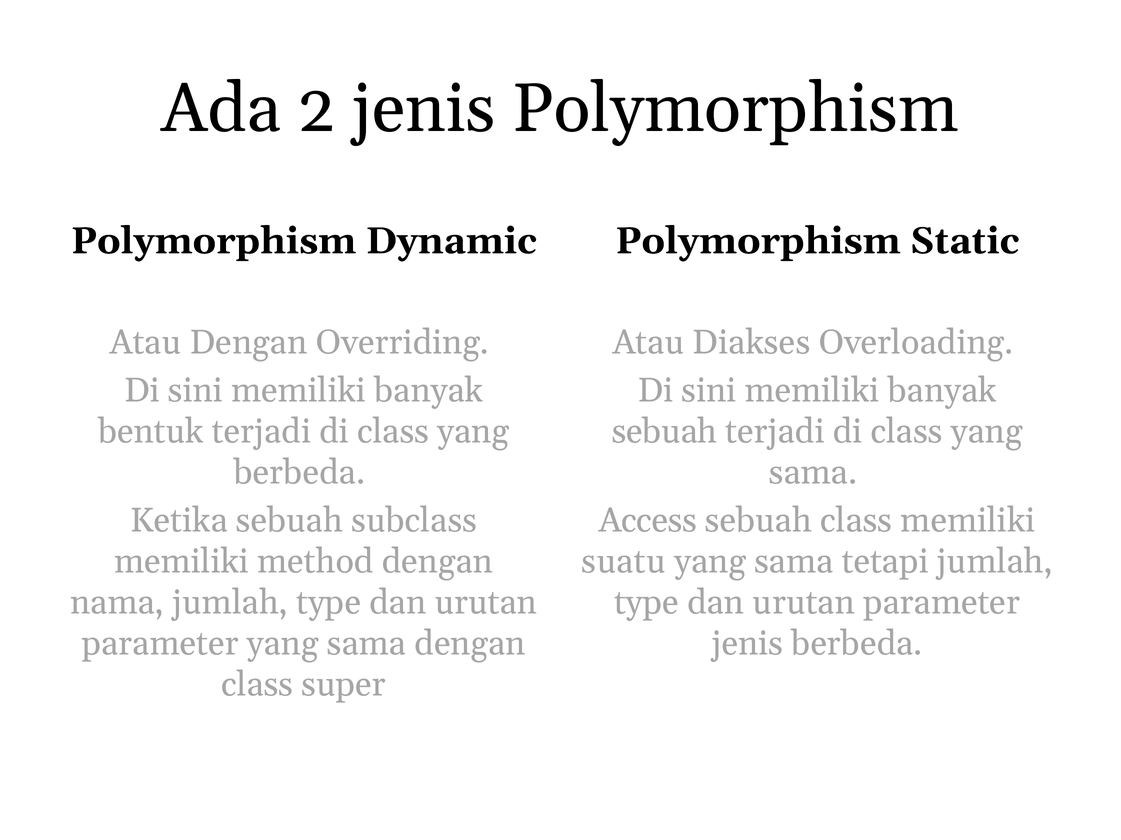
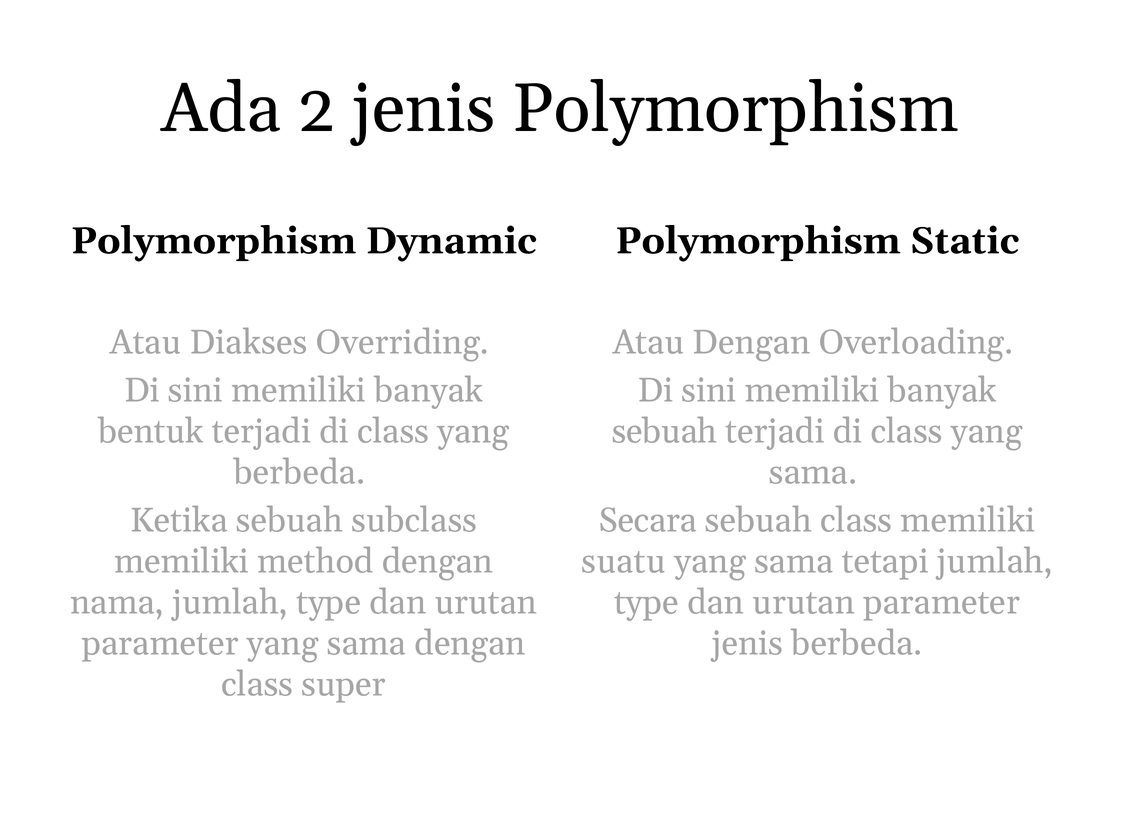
Atau Dengan: Dengan -> Diakses
Atau Diakses: Diakses -> Dengan
Access: Access -> Secara
